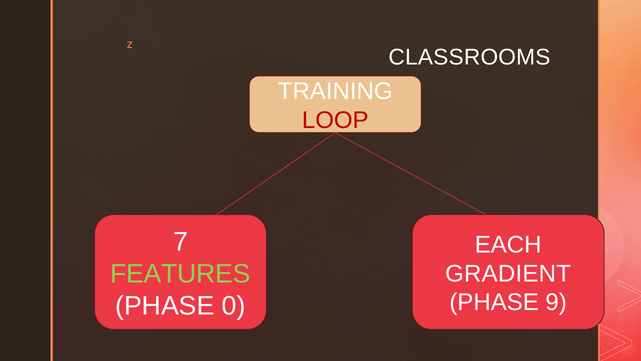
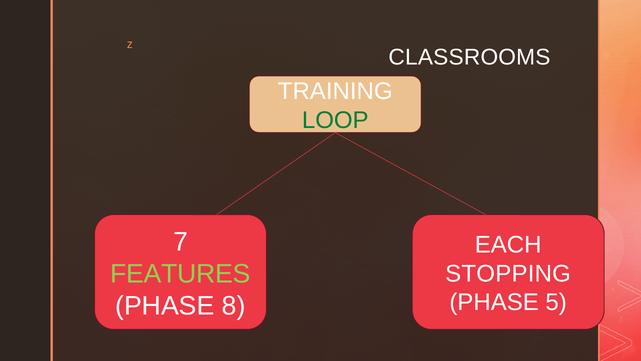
LOOP colour: red -> green
GRADIENT: GRADIENT -> STOPPING
9: 9 -> 5
0: 0 -> 8
